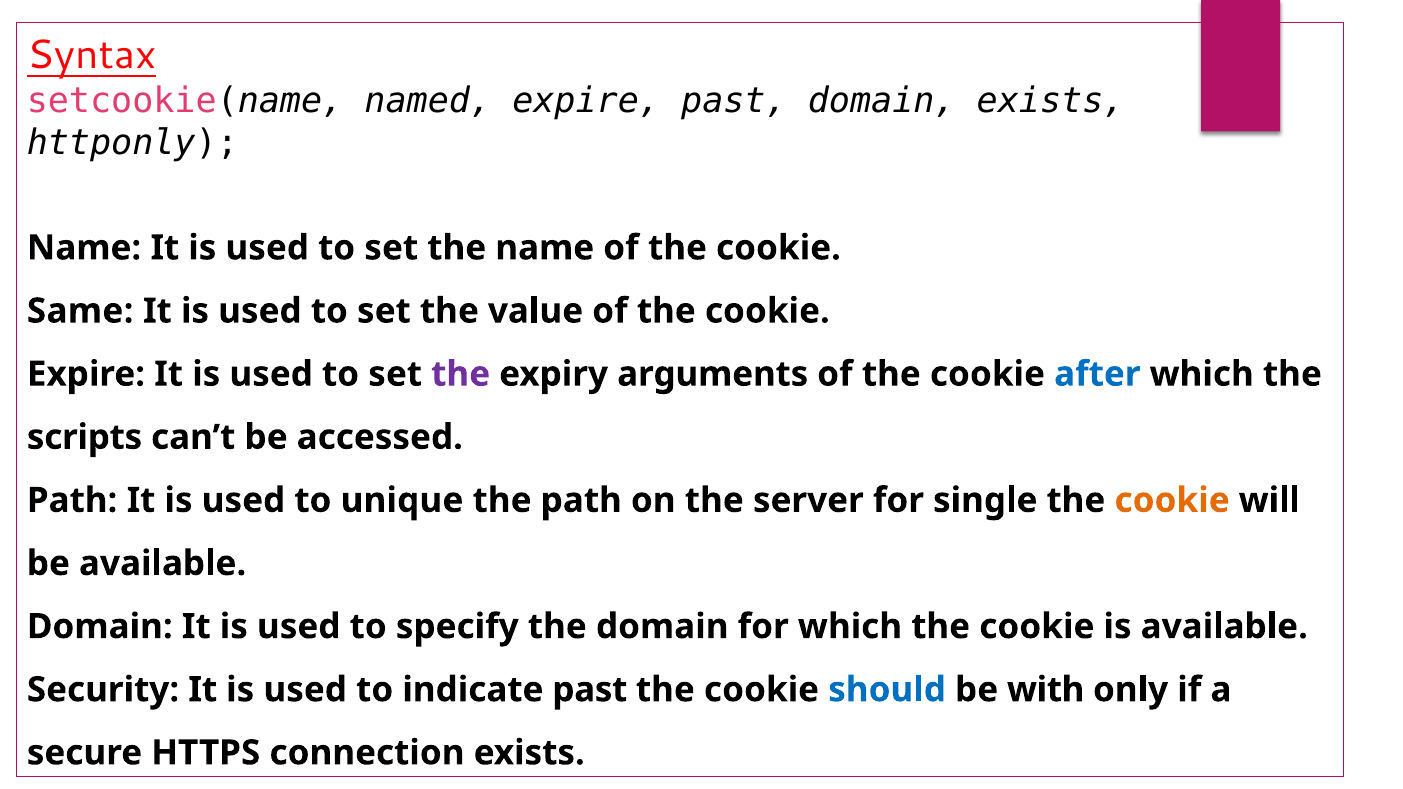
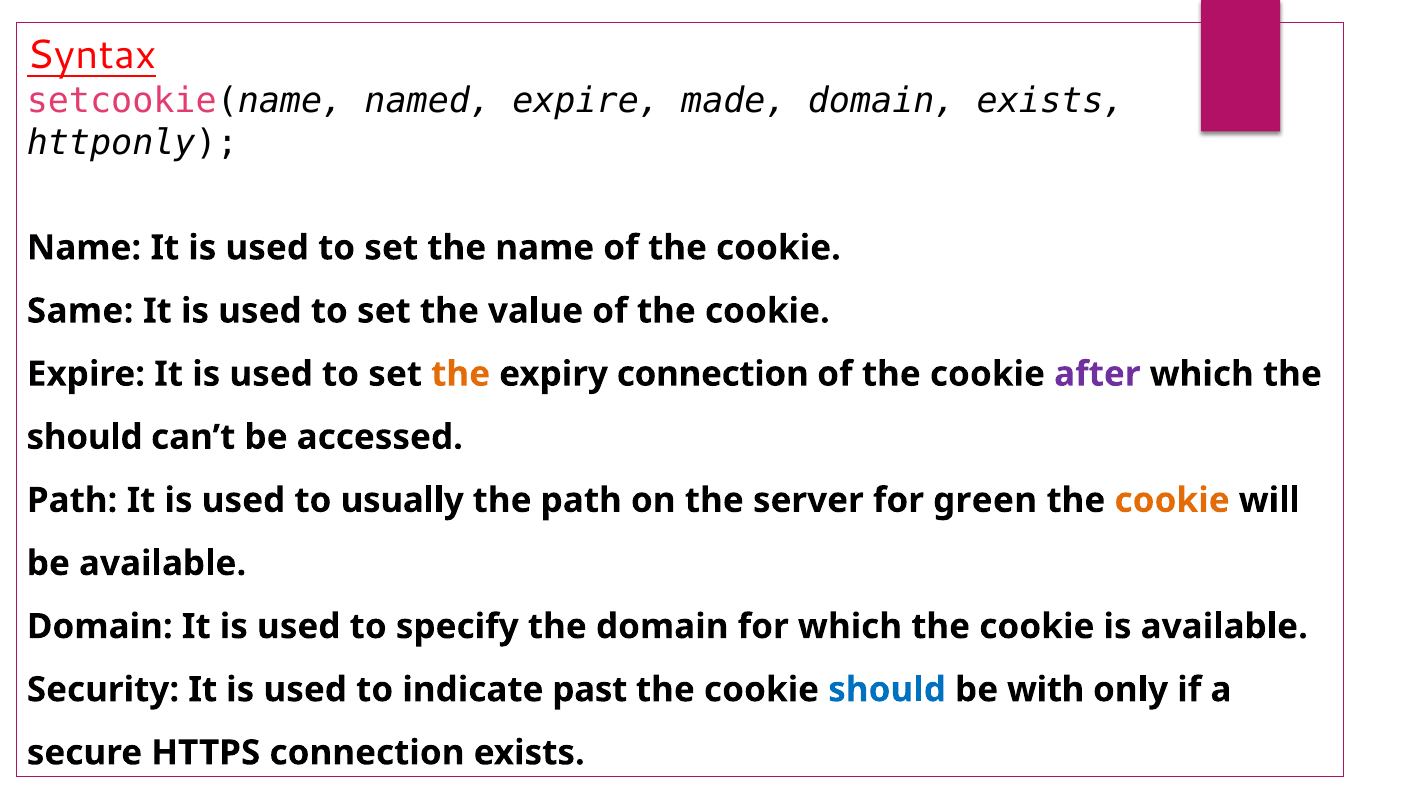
expire past: past -> made
the at (461, 374) colour: purple -> orange
expiry arguments: arguments -> connection
after colour: blue -> purple
scripts at (85, 437): scripts -> should
unique: unique -> usually
single: single -> green
